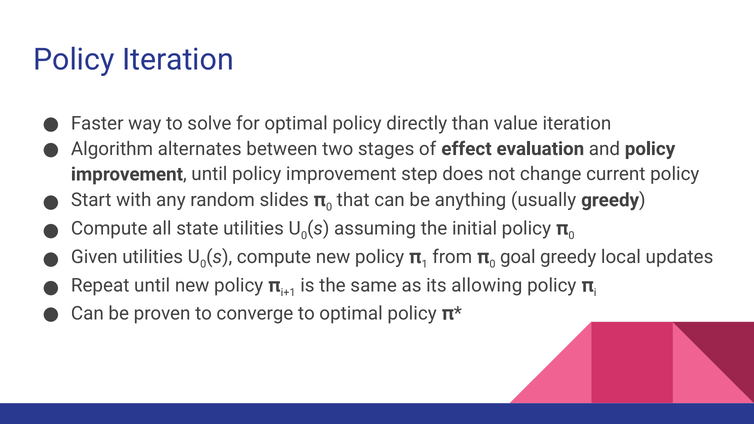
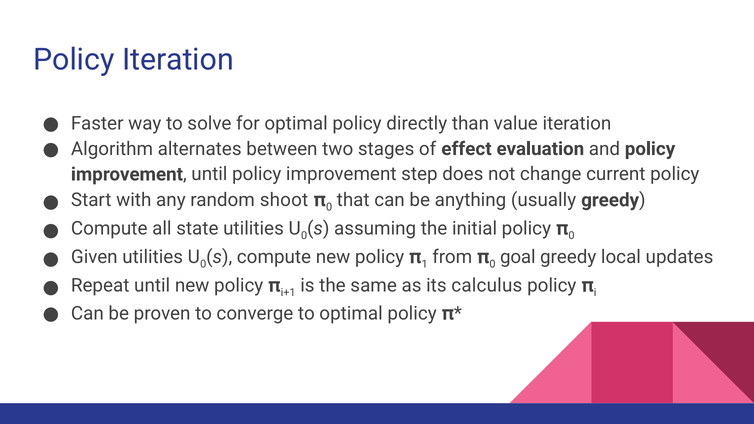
slides: slides -> shoot
allowing: allowing -> calculus
